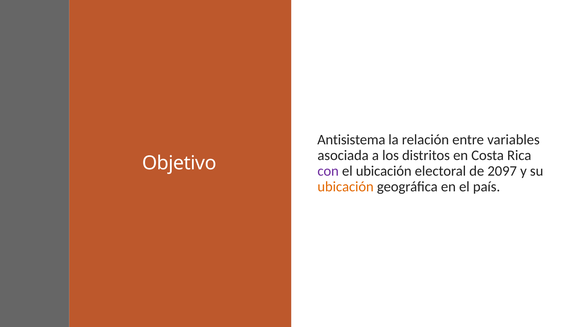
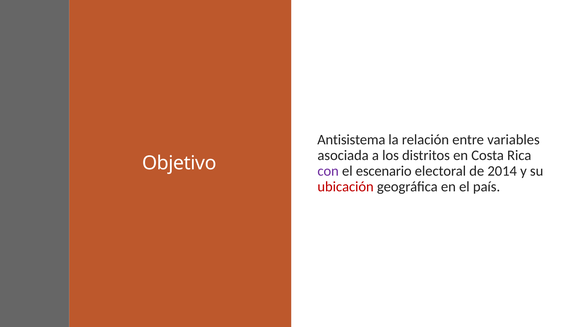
el ubicación: ubicación -> escenario
2097: 2097 -> 2014
ubicación at (346, 187) colour: orange -> red
